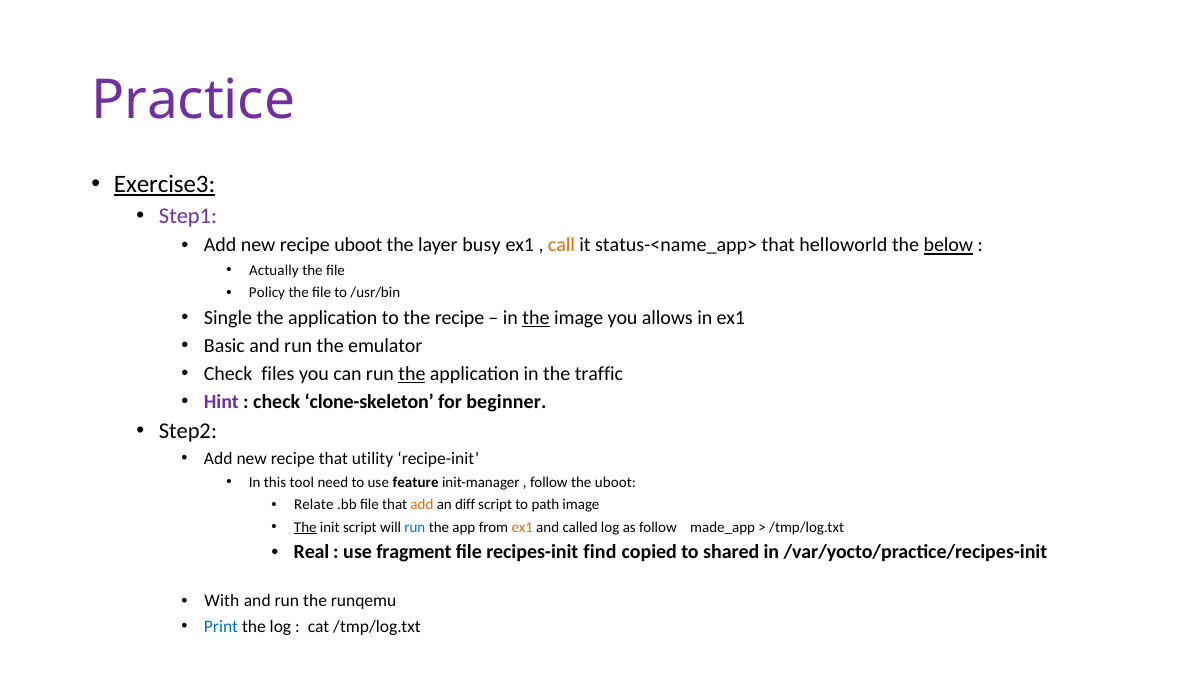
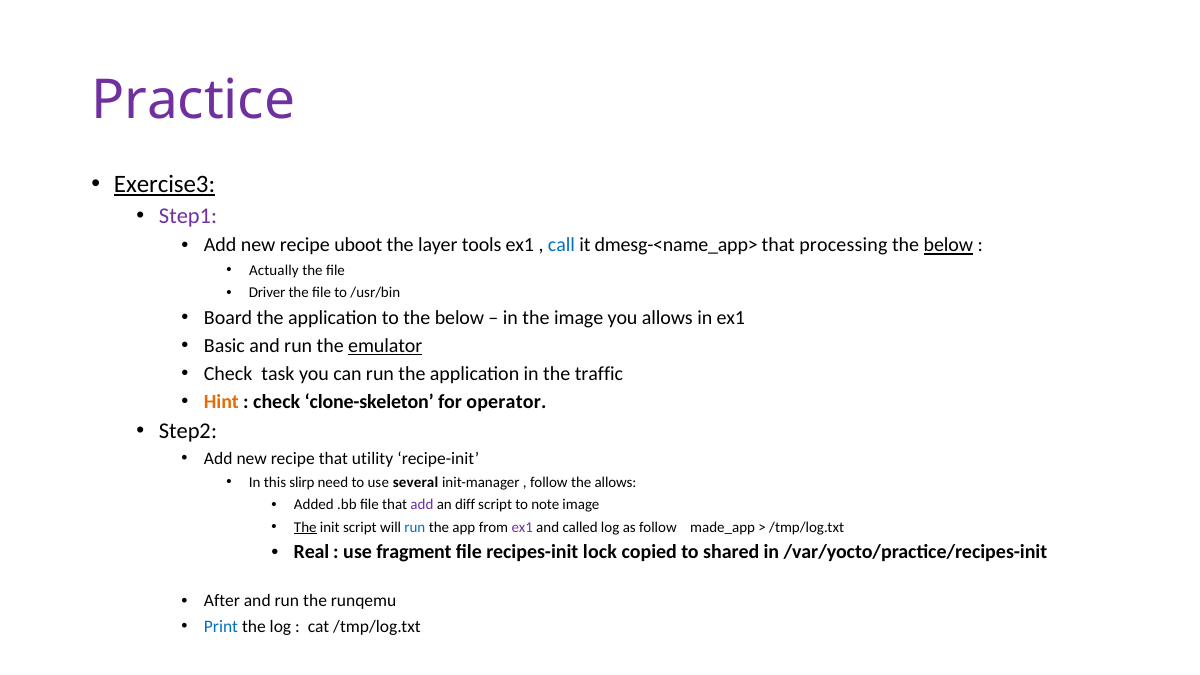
busy: busy -> tools
call colour: orange -> blue
status-<name_app>: status-<name_app> -> dmesg-<name_app>
helloworld: helloworld -> processing
Policy: Policy -> Driver
Single: Single -> Board
to the recipe: recipe -> below
the at (536, 318) underline: present -> none
emulator underline: none -> present
files: files -> task
the at (412, 374) underline: present -> none
Hint colour: purple -> orange
beginner: beginner -> operator
tool: tool -> slirp
feature: feature -> several
the uboot: uboot -> allows
Relate: Relate -> Added
add at (422, 505) colour: orange -> purple
path: path -> note
ex1 at (522, 527) colour: orange -> purple
find: find -> lock
With: With -> After
